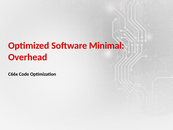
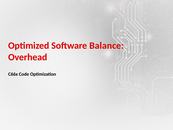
Minimal: Minimal -> Balance
